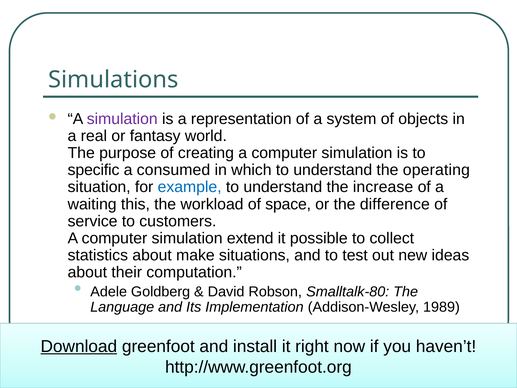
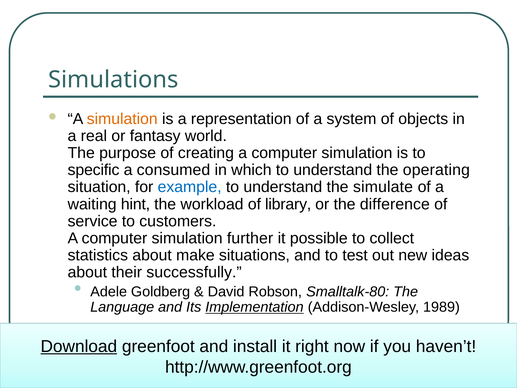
simulation at (122, 119) colour: purple -> orange
increase: increase -> simulate
this: this -> hint
space: space -> library
extend: extend -> further
computation: computation -> successfully
Implementation underline: none -> present
